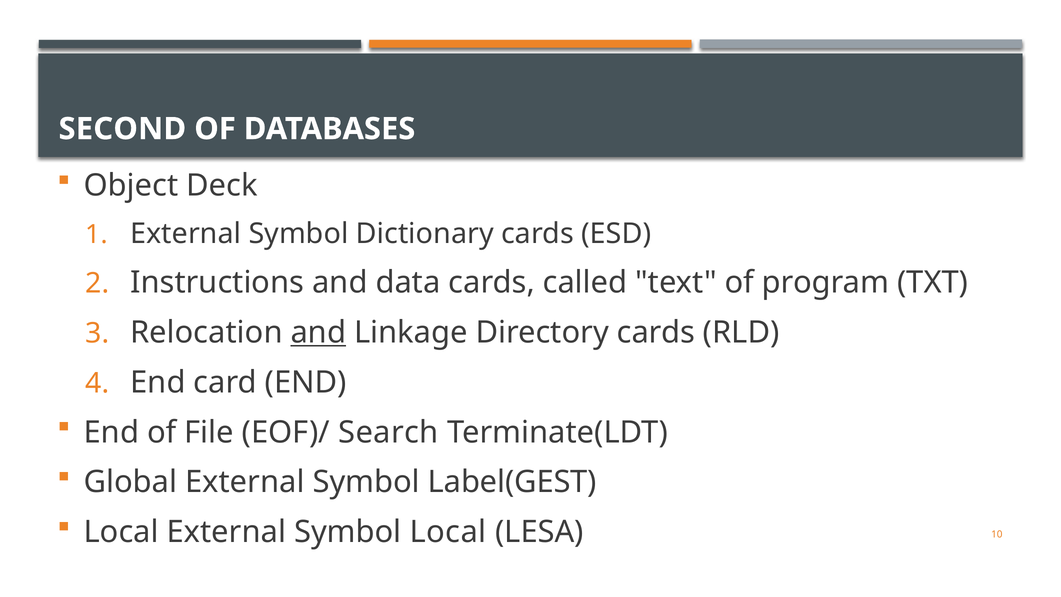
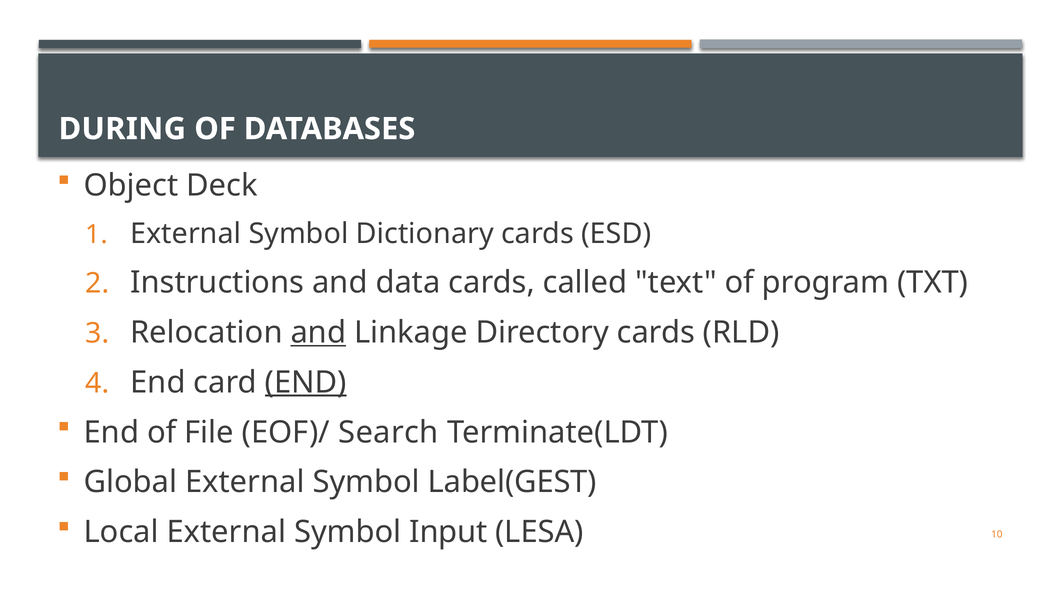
SECOND: SECOND -> DURING
END at (306, 382) underline: none -> present
Symbol Local: Local -> Input
